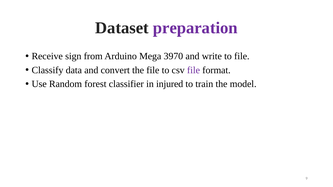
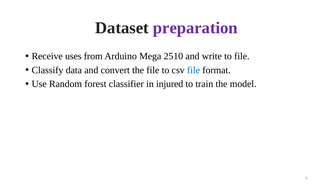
sign: sign -> uses
3970: 3970 -> 2510
file at (193, 70) colour: purple -> blue
